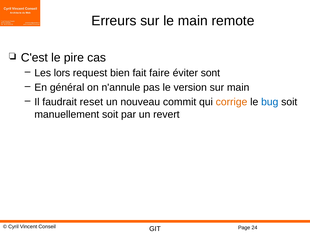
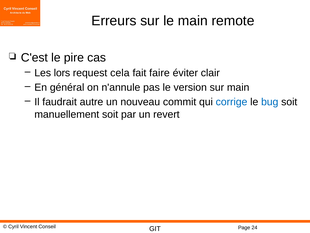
bien: bien -> cela
sont: sont -> clair
reset: reset -> autre
corrige colour: orange -> blue
